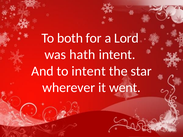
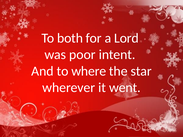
hath: hath -> poor
to intent: intent -> where
